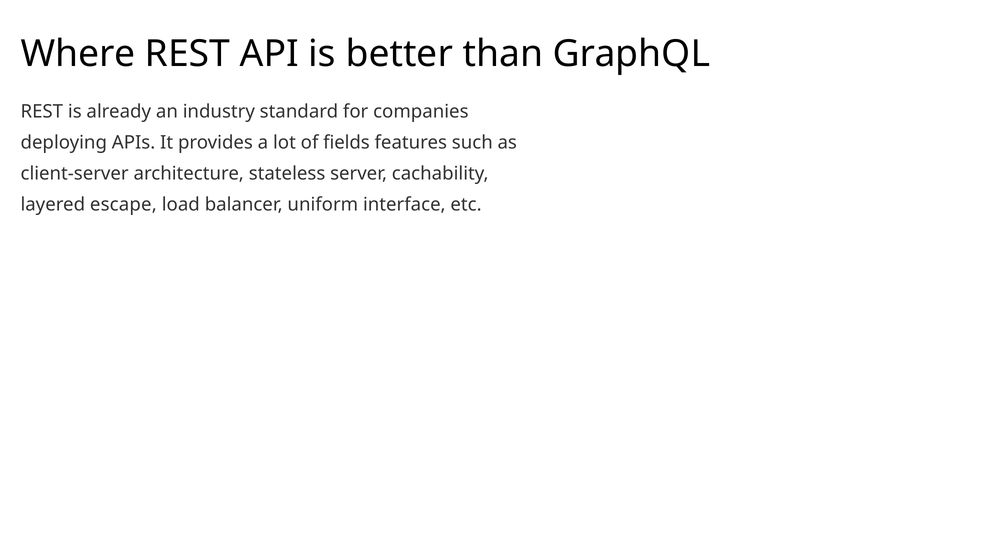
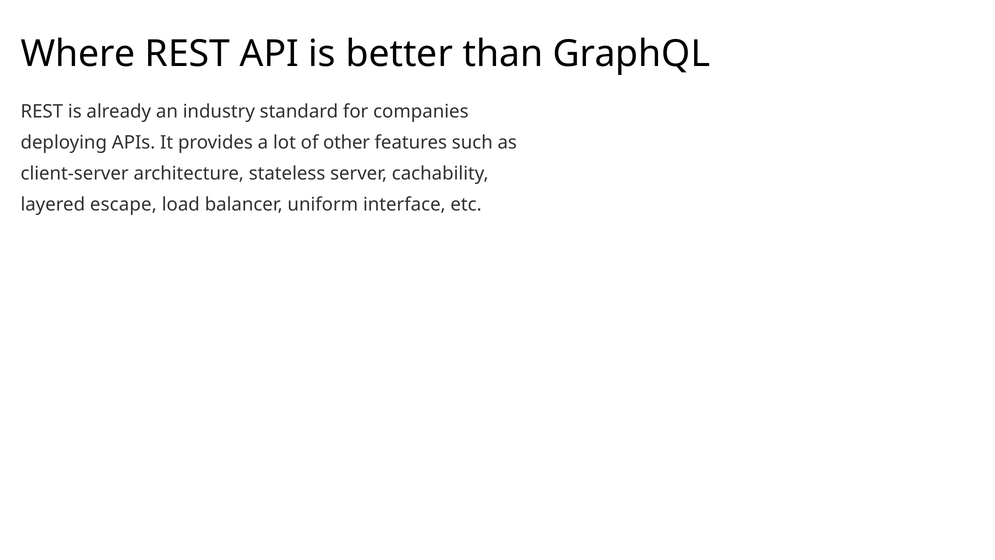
fields: fields -> other
